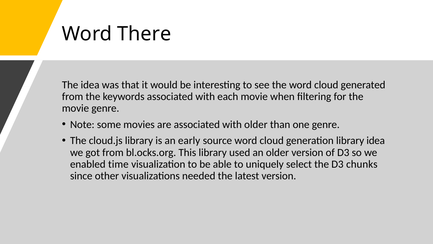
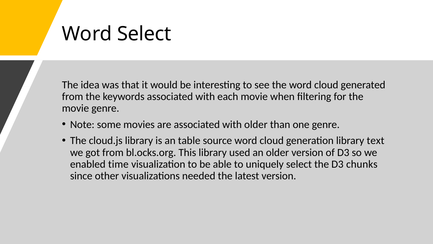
Word There: There -> Select
early: early -> table
library idea: idea -> text
